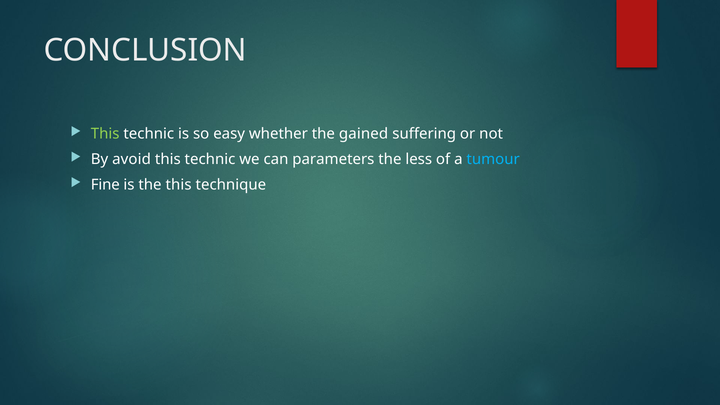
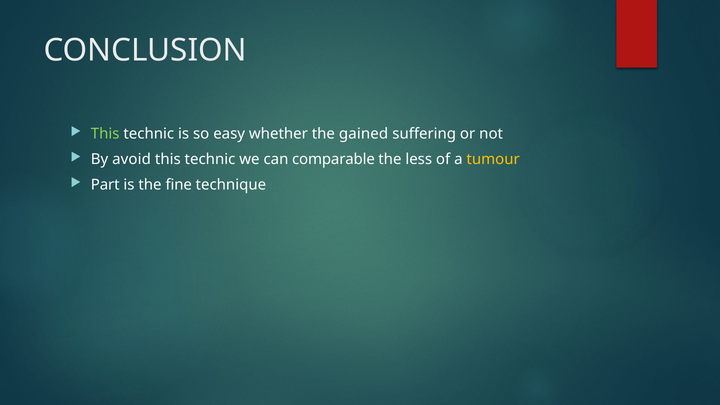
parameters: parameters -> comparable
tumour colour: light blue -> yellow
Fine: Fine -> Part
the this: this -> fine
